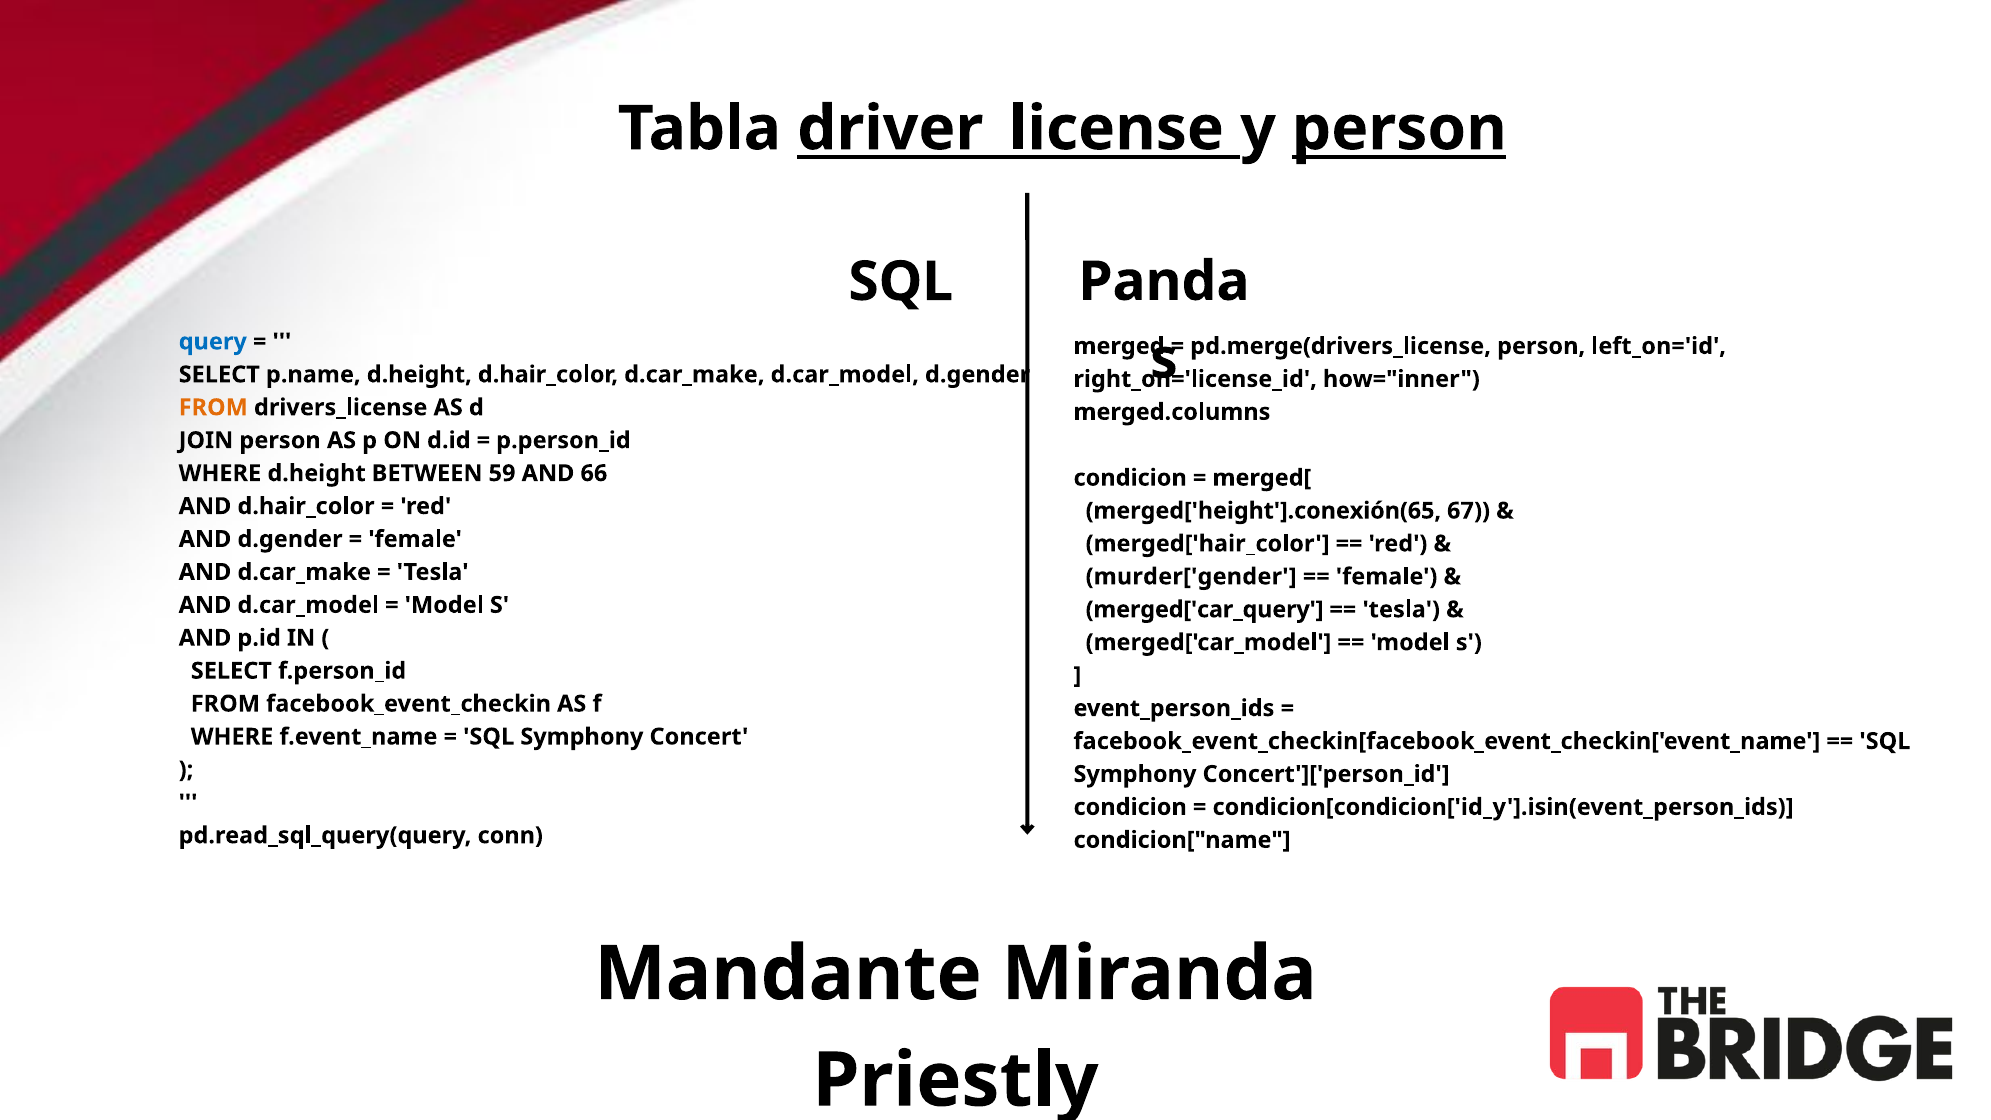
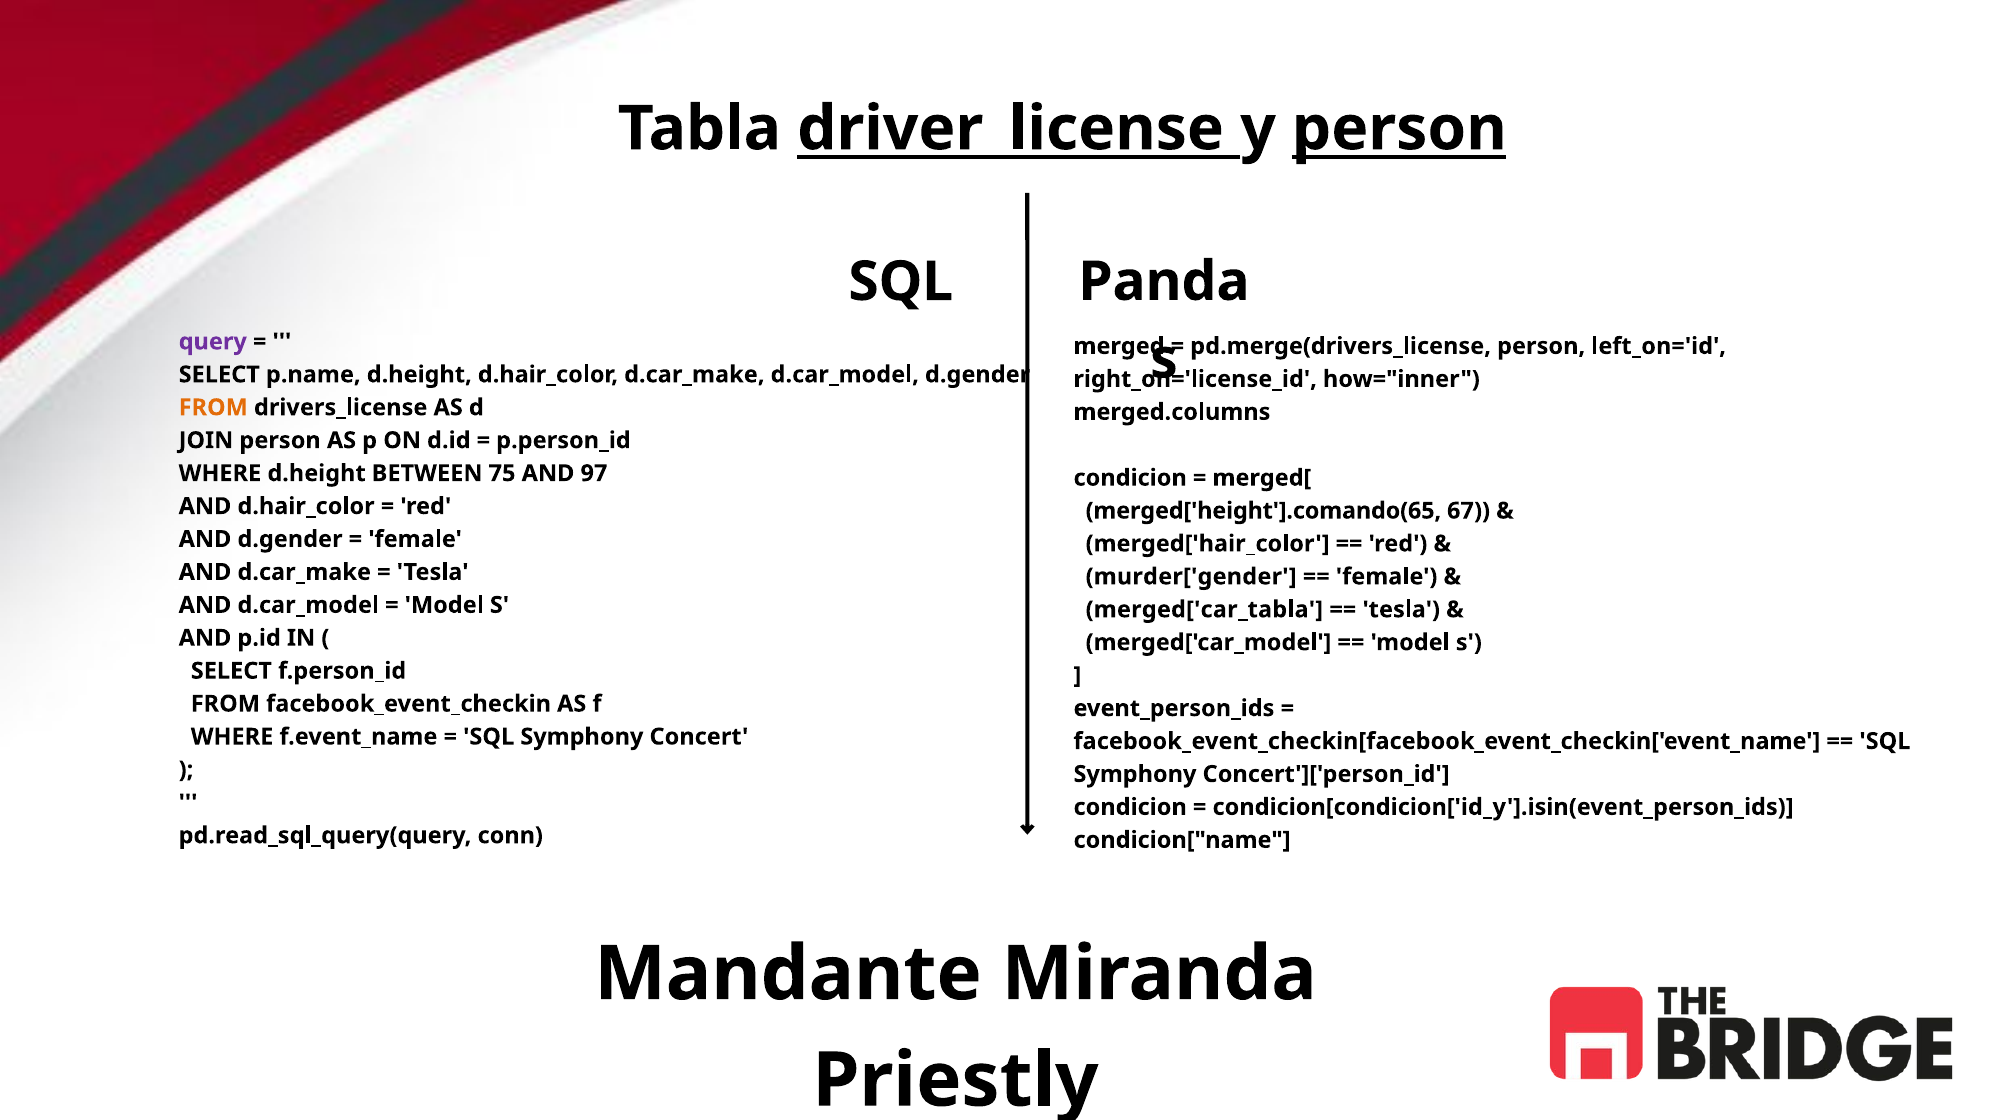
query colour: blue -> purple
59: 59 -> 75
66: 66 -> 97
merged['height'].conexión(65: merged['height'].conexión(65 -> merged['height'].comando(65
merged['car_query: merged['car_query -> merged['car_tabla
